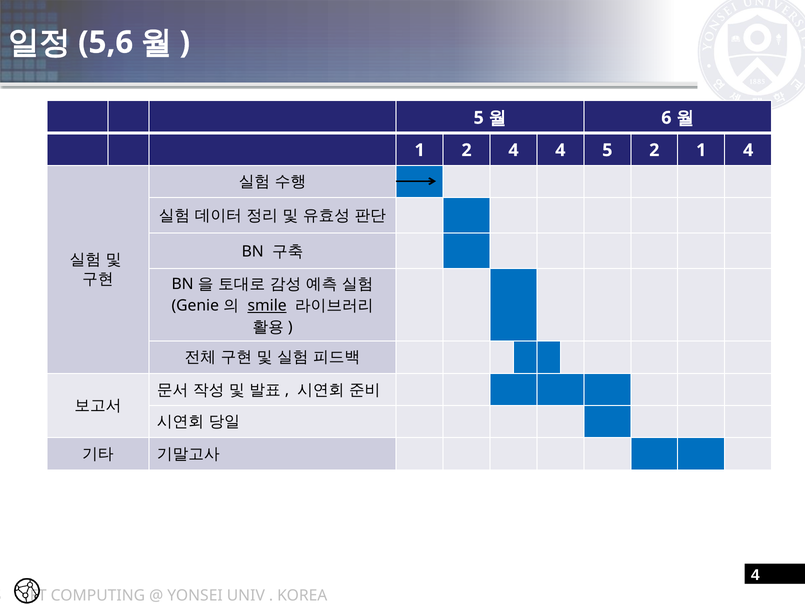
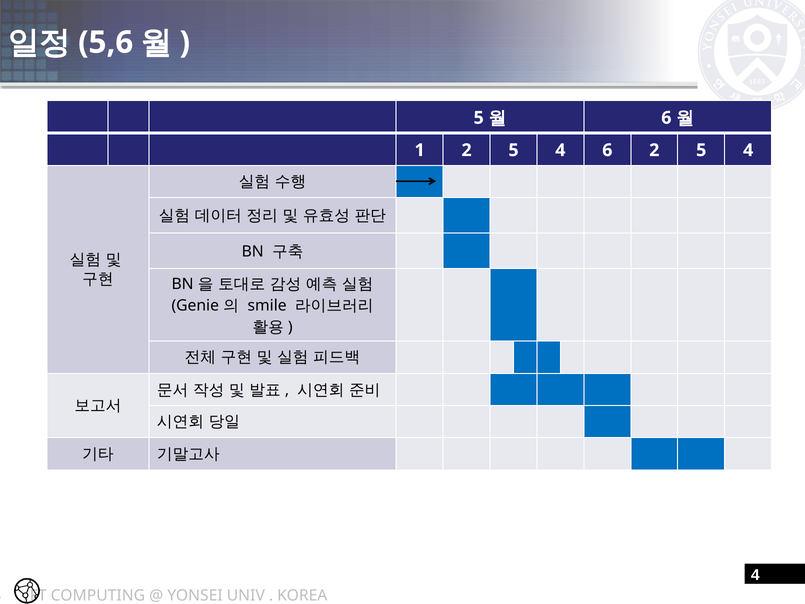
1 2 4: 4 -> 5
4 5: 5 -> 6
1 at (701, 150): 1 -> 5
smile underline: present -> none
